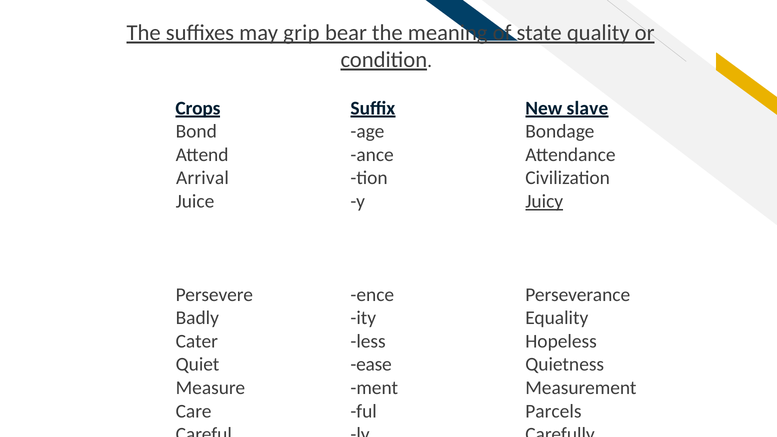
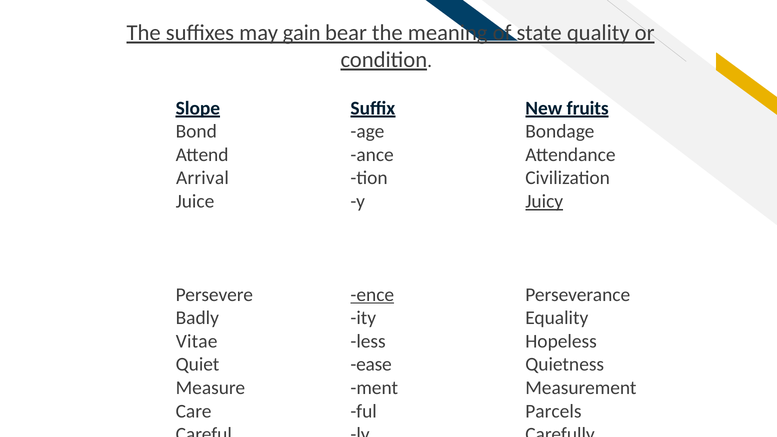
grip: grip -> gain
Crops: Crops -> Slope
slave: slave -> fruits
ence underline: none -> present
Cater: Cater -> Vitae
